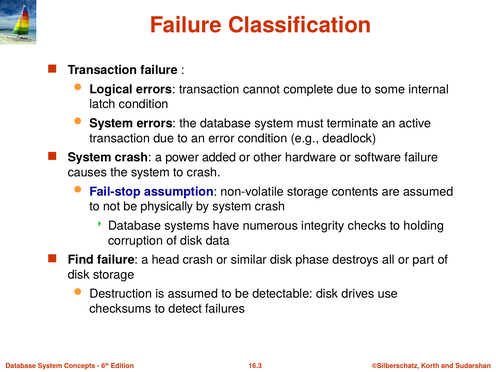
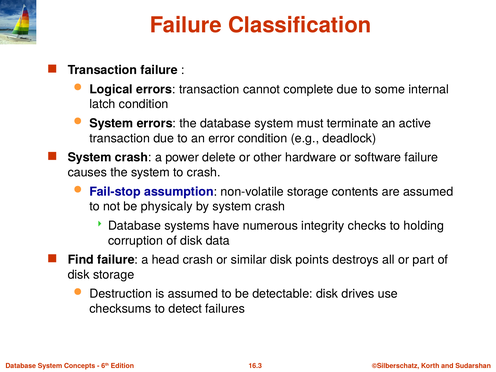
added: added -> delete
physically: physically -> physicaly
phase: phase -> points
